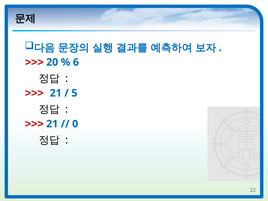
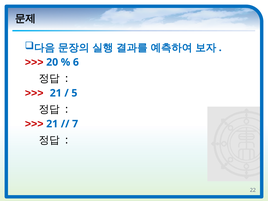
0: 0 -> 7
